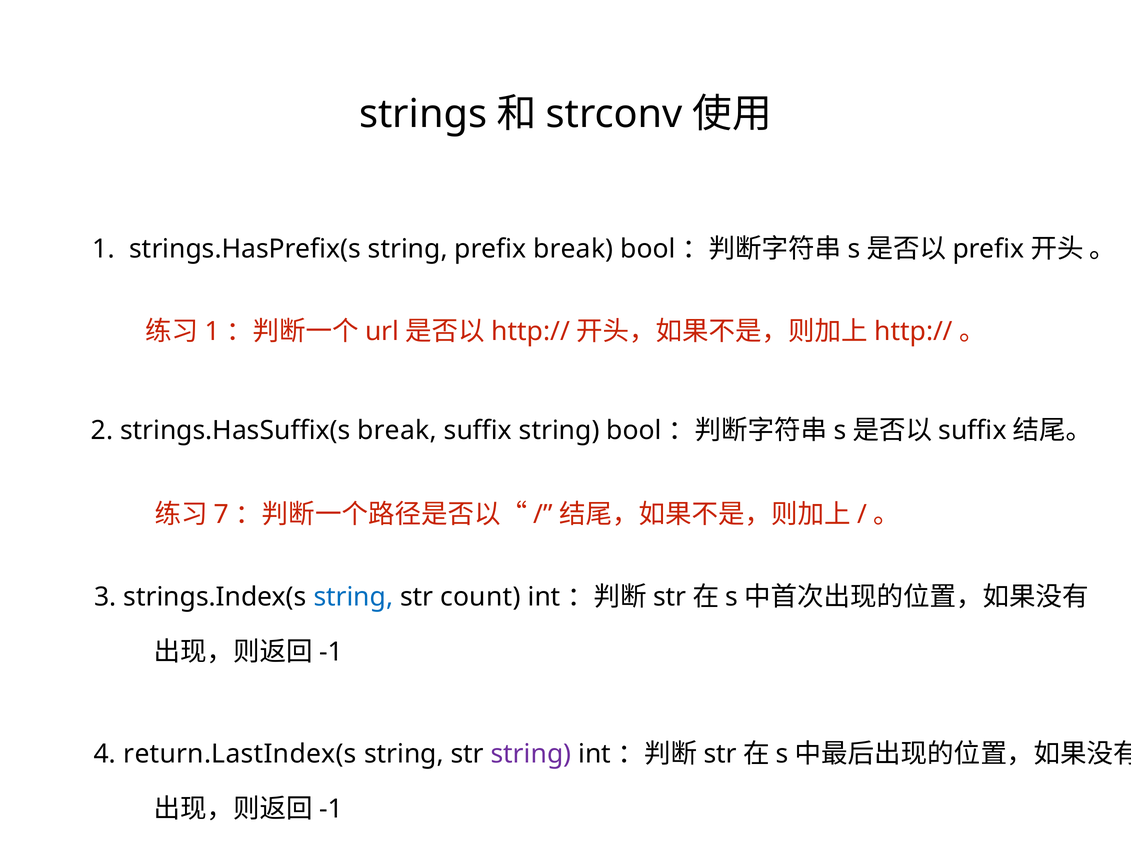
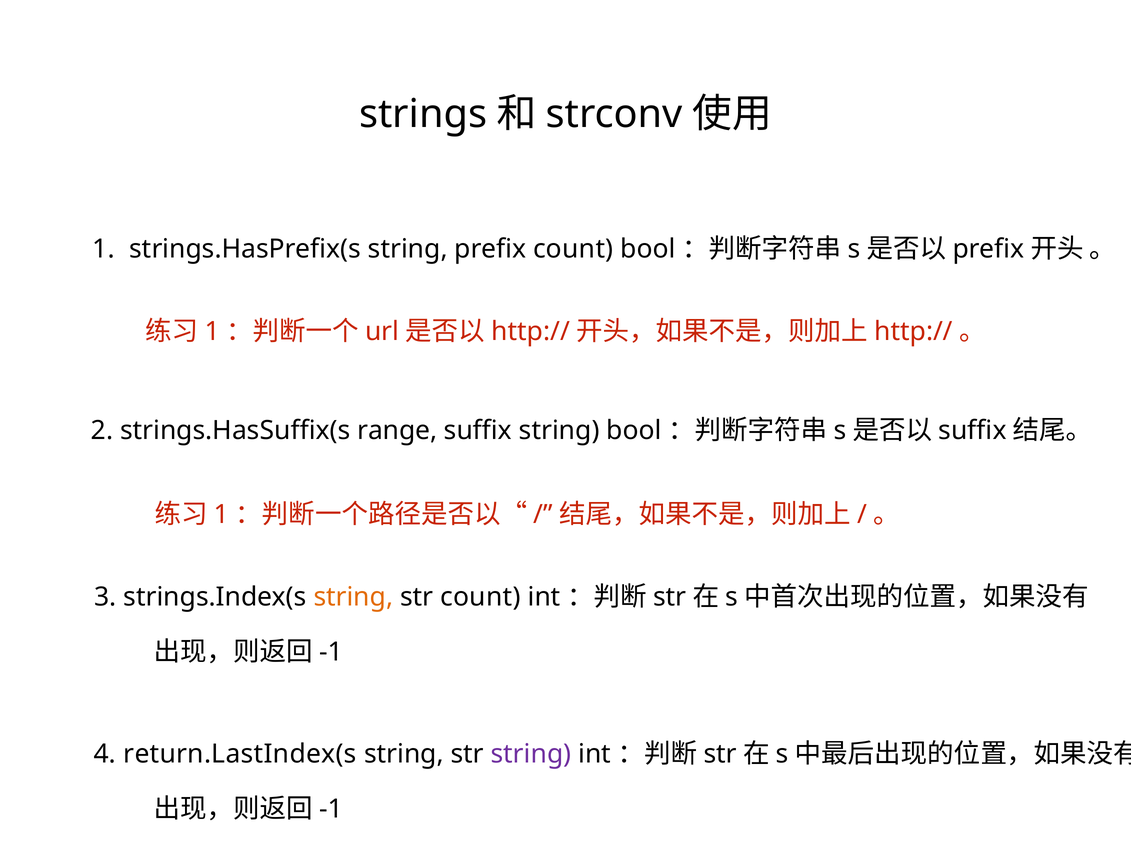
prefix break: break -> count
strings.HasSuffix(s break: break -> range
7 at (222, 515): 7 -> 1
string at (353, 597) colour: blue -> orange
